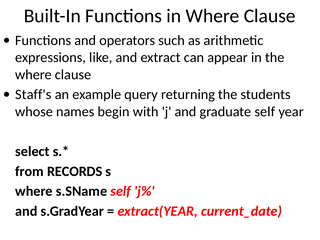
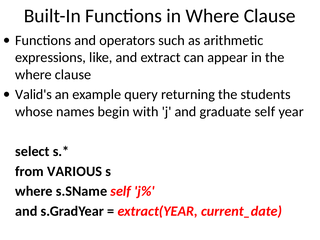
Staff's: Staff's -> Valid's
RECORDS: RECORDS -> VARIOUS
